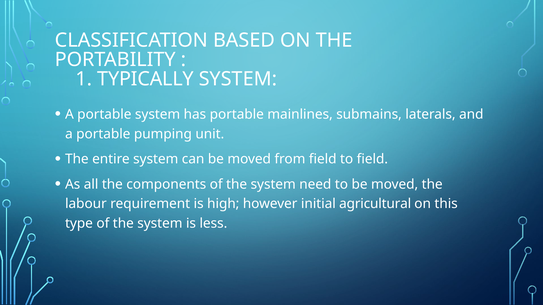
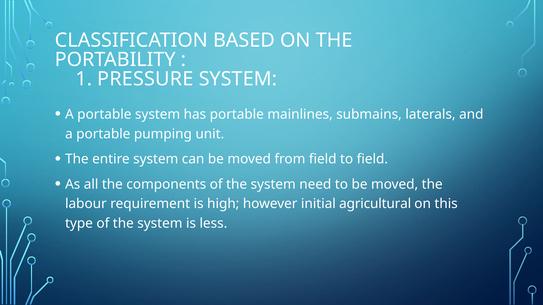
TYPICALLY: TYPICALLY -> PRESSURE
